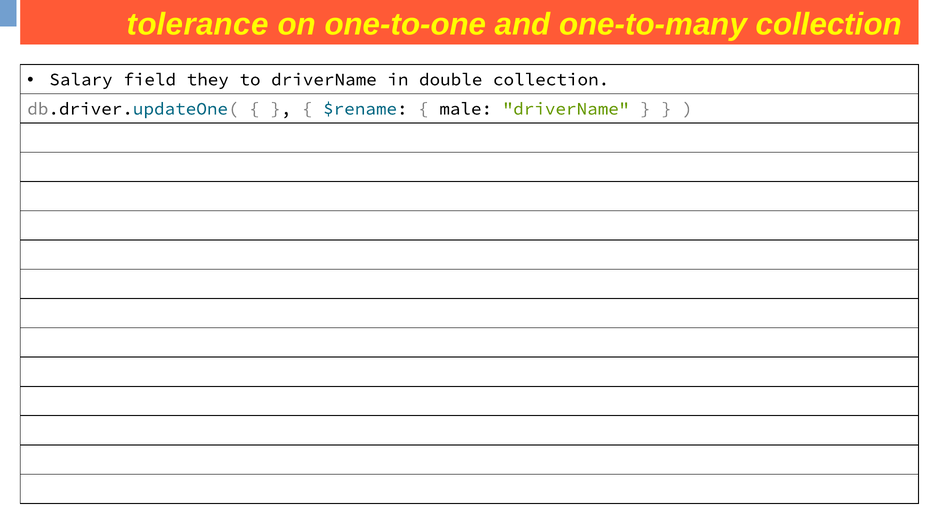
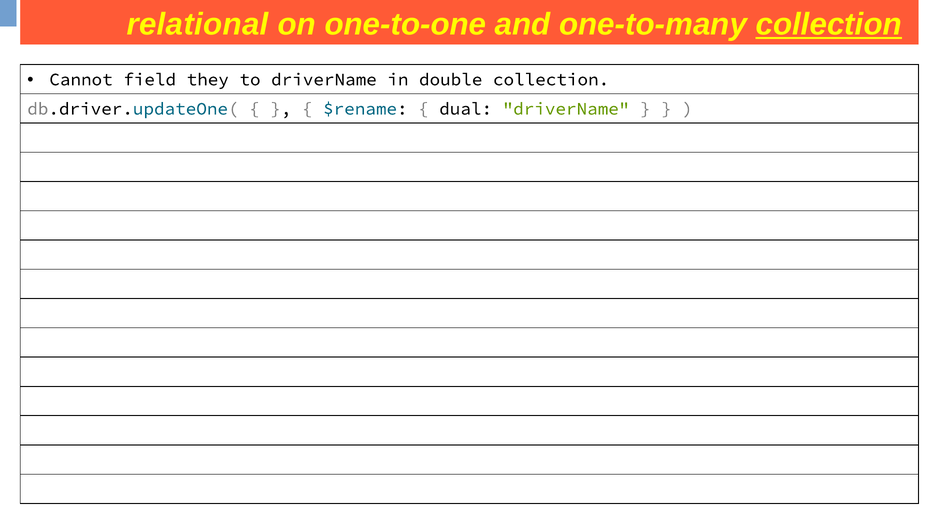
tolerance: tolerance -> relational
collection at (829, 24) underline: none -> present
Salary: Salary -> Cannot
male: male -> dual
